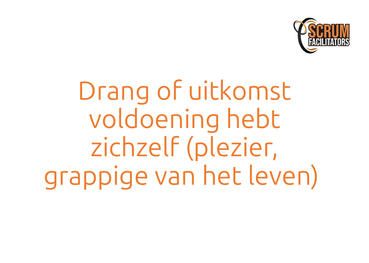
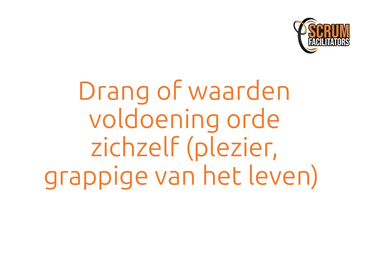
uitkomst: uitkomst -> waarden
hebt: hebt -> orde
